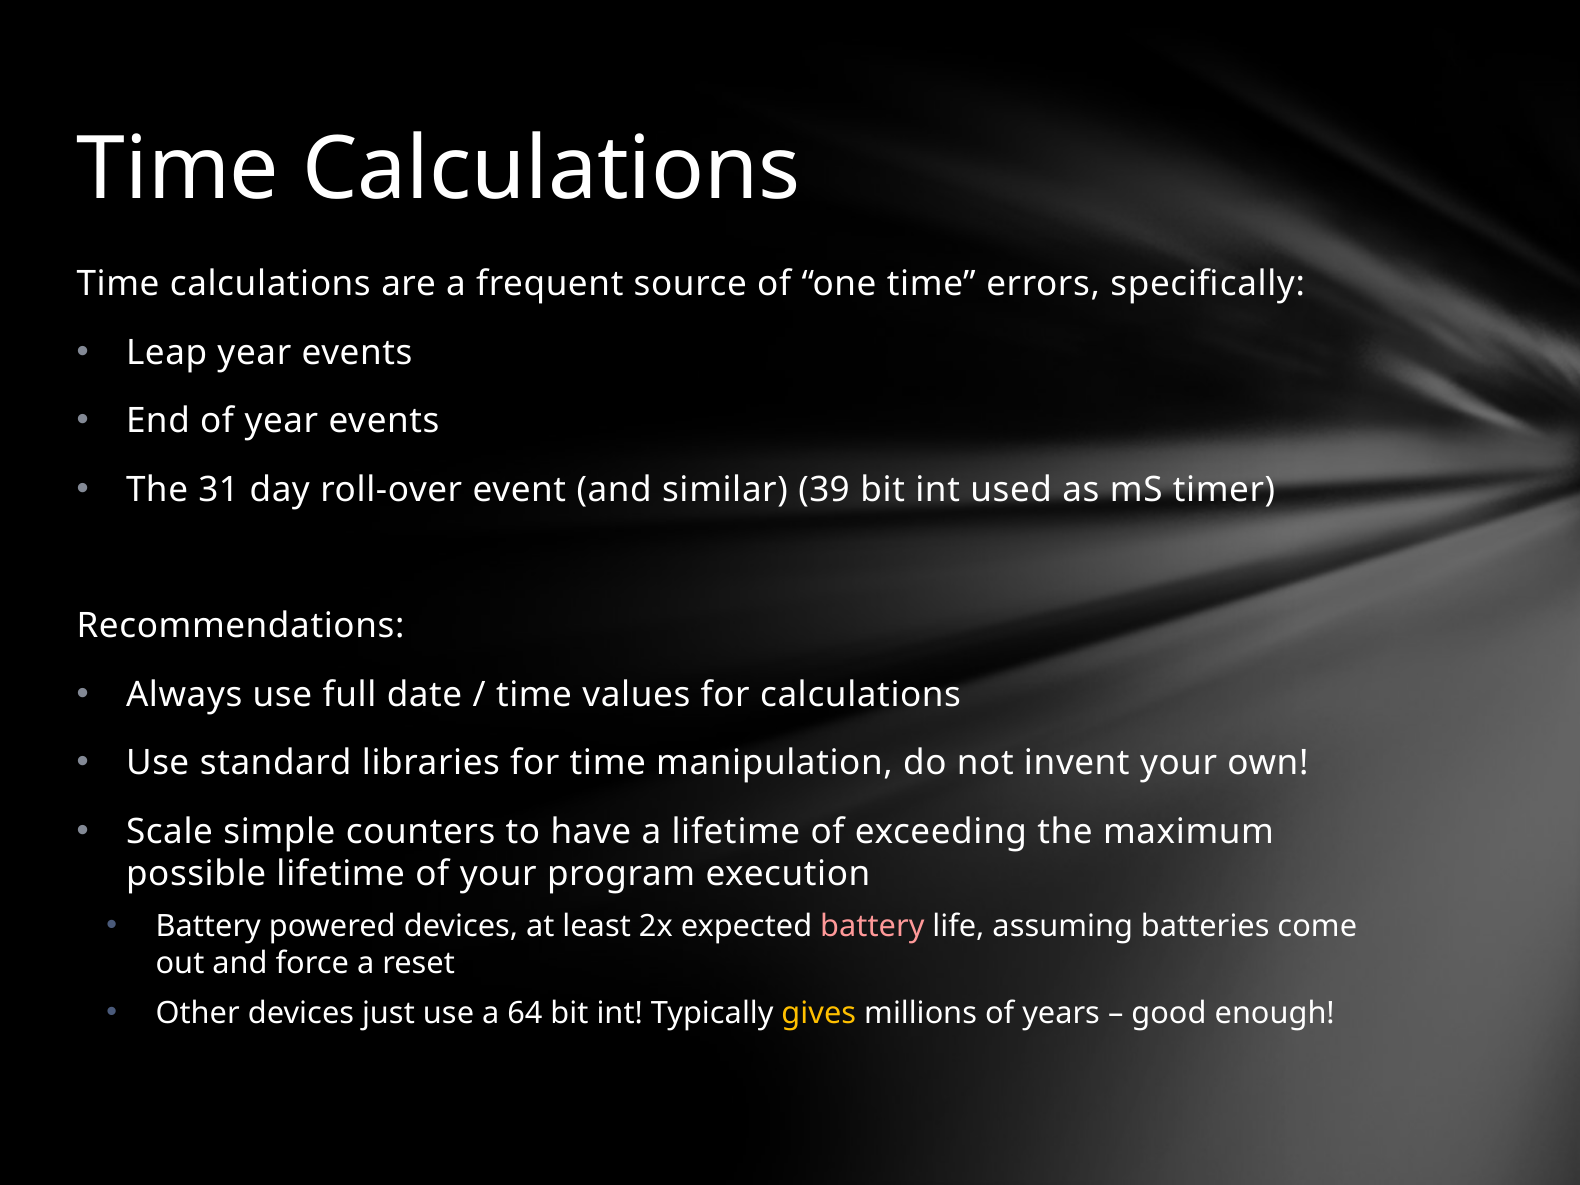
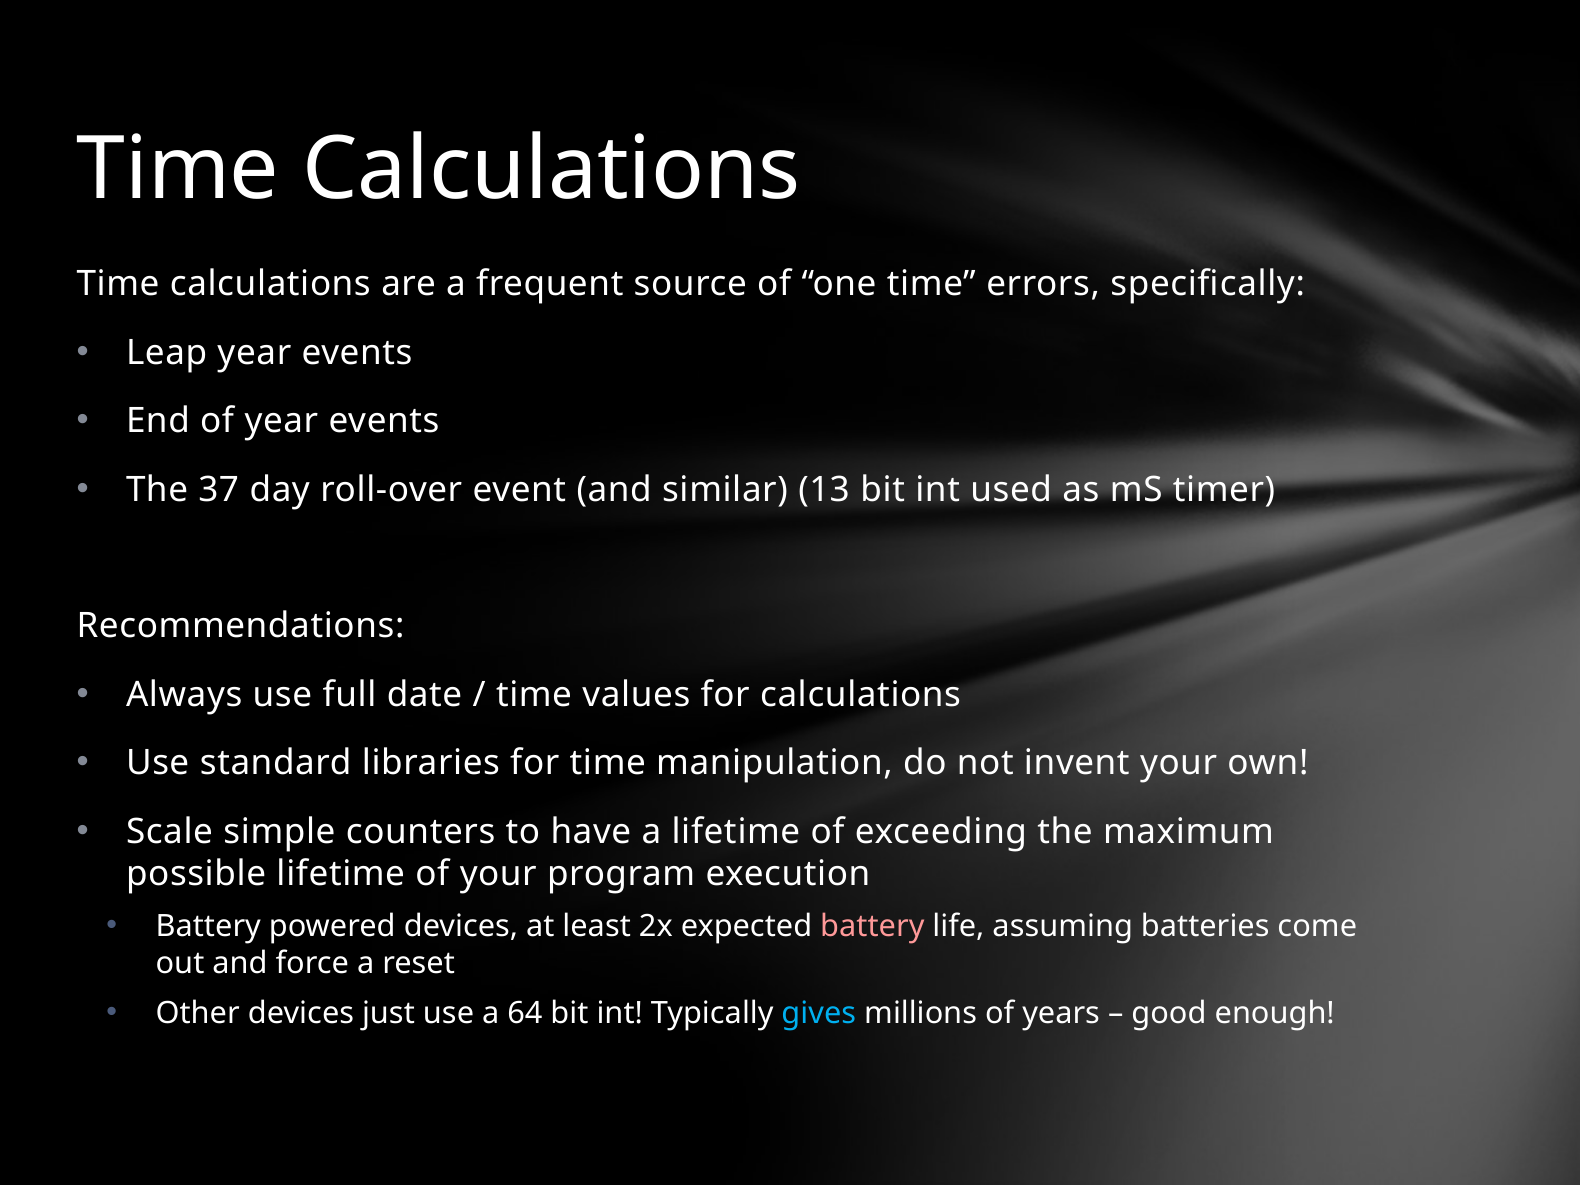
31: 31 -> 37
39: 39 -> 13
gives colour: yellow -> light blue
